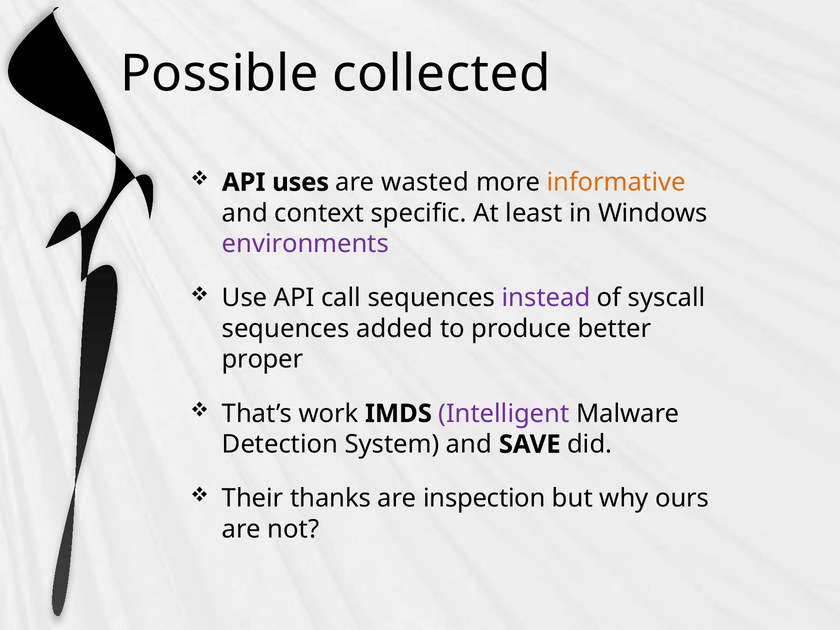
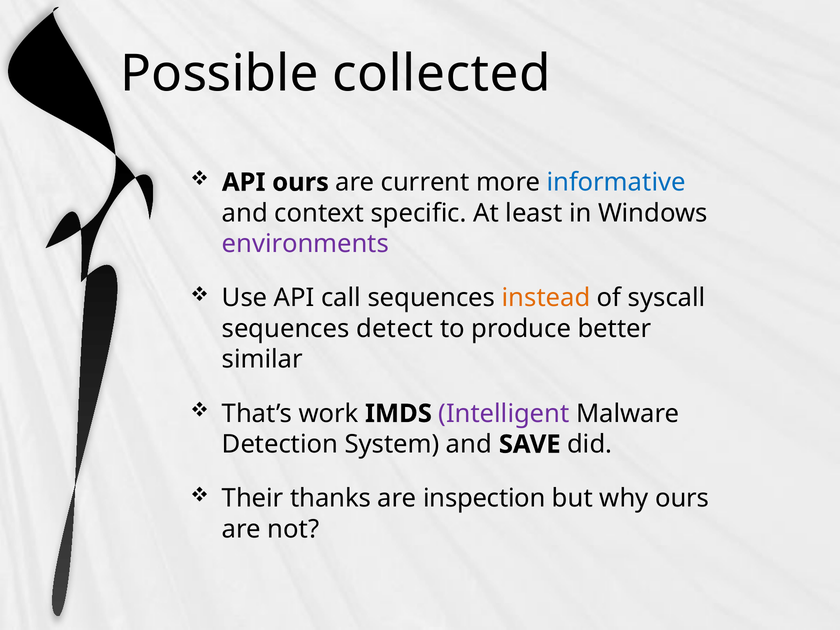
API uses: uses -> ours
wasted: wasted -> current
informative colour: orange -> blue
instead colour: purple -> orange
added: added -> detect
proper: proper -> similar
